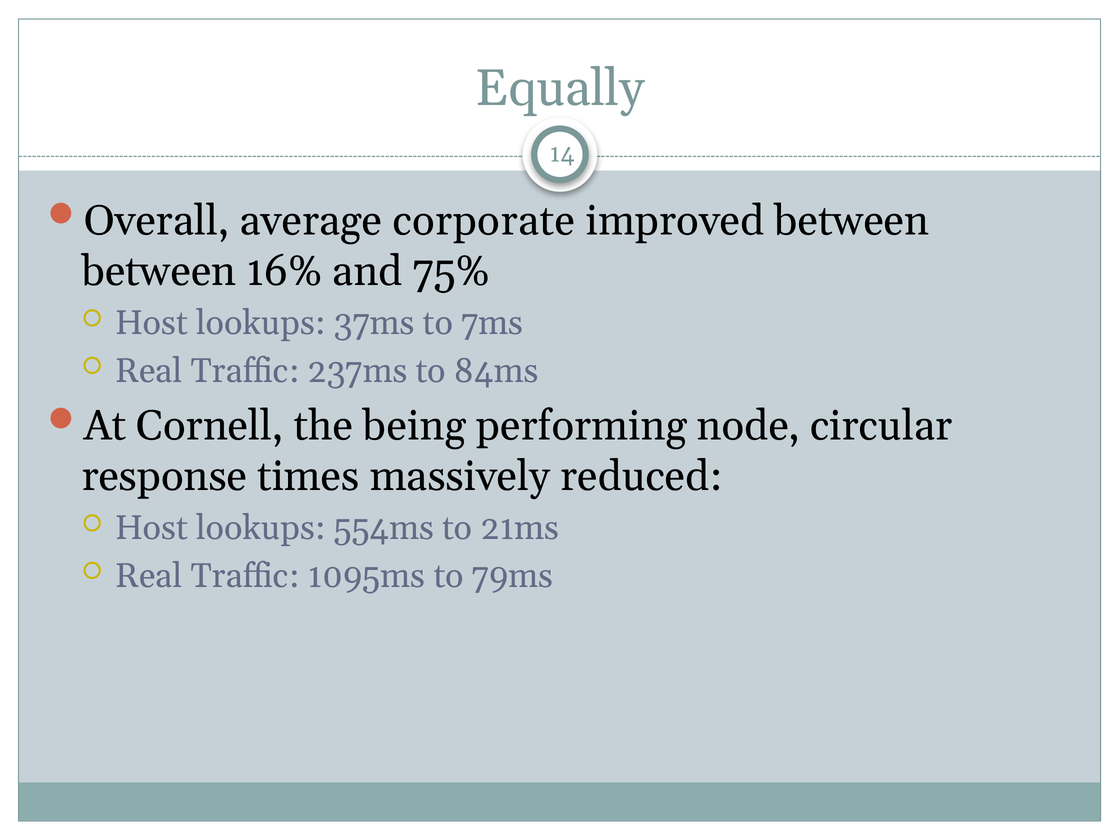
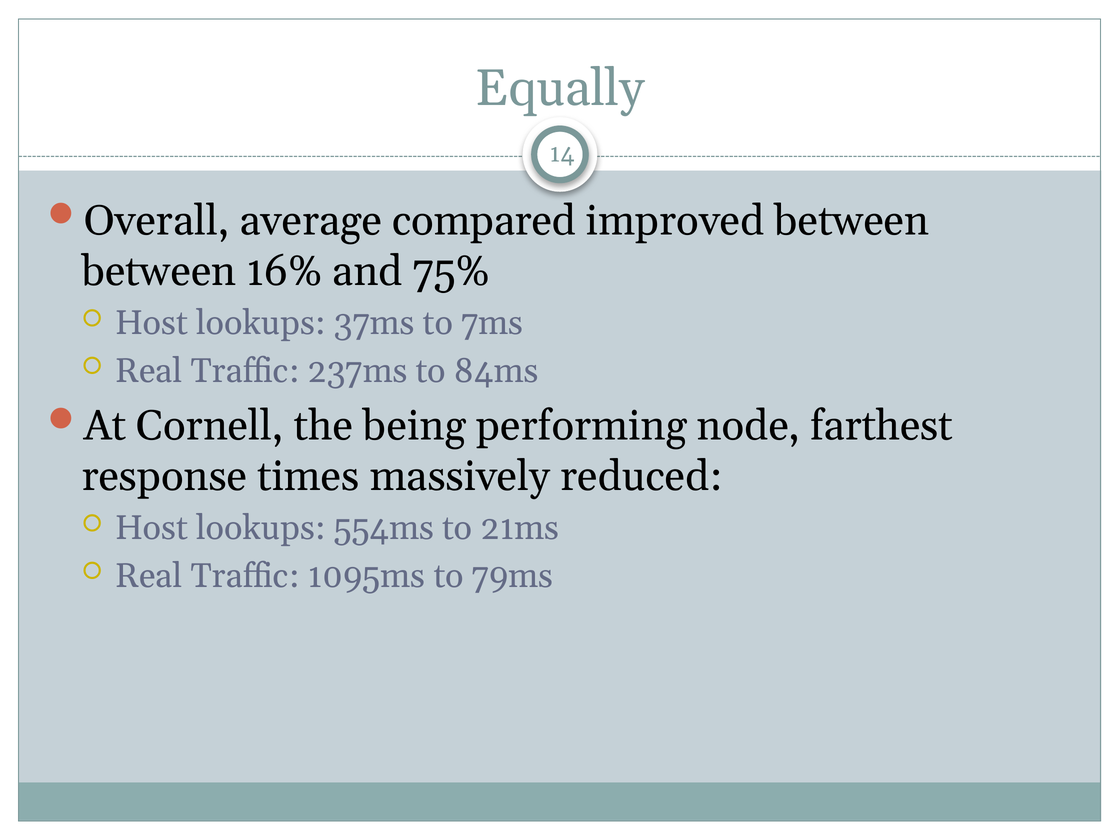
corporate: corporate -> compared
circular: circular -> farthest
